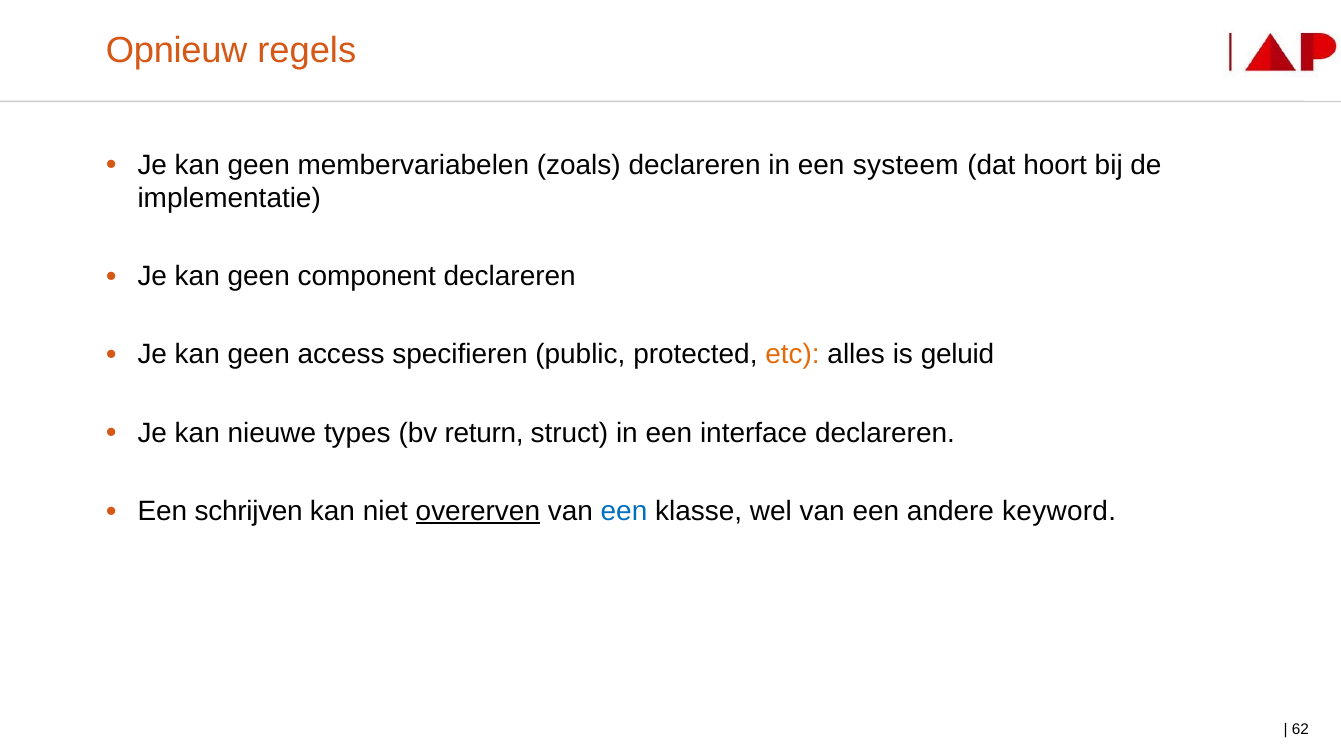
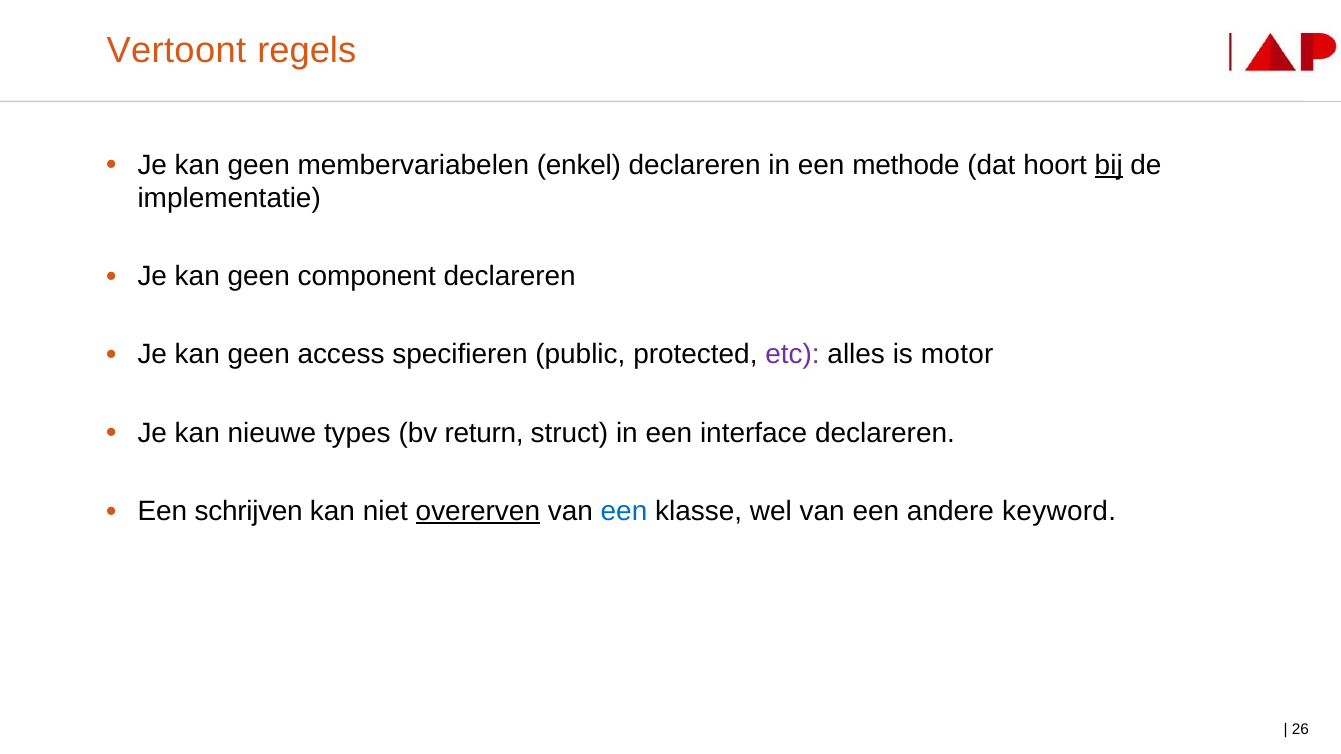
Opnieuw: Opnieuw -> Vertoont
zoals: zoals -> enkel
systeem: systeem -> methode
bij underline: none -> present
etc colour: orange -> purple
geluid: geluid -> motor
62: 62 -> 26
